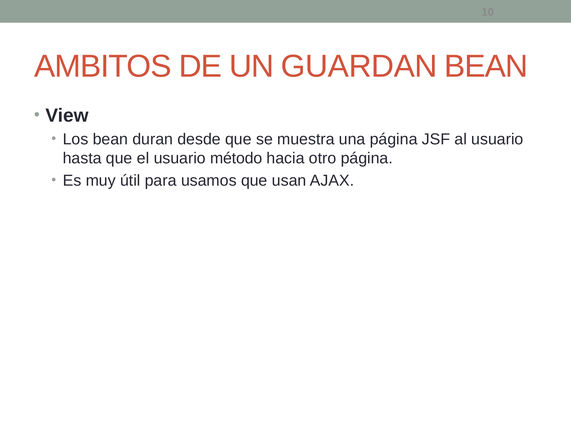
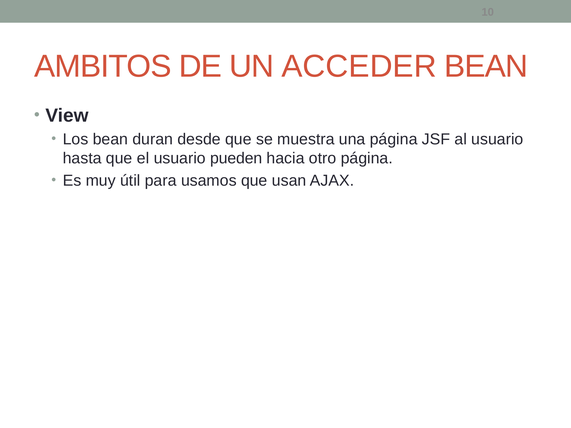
GUARDAN: GUARDAN -> ACCEDER
método: método -> pueden
